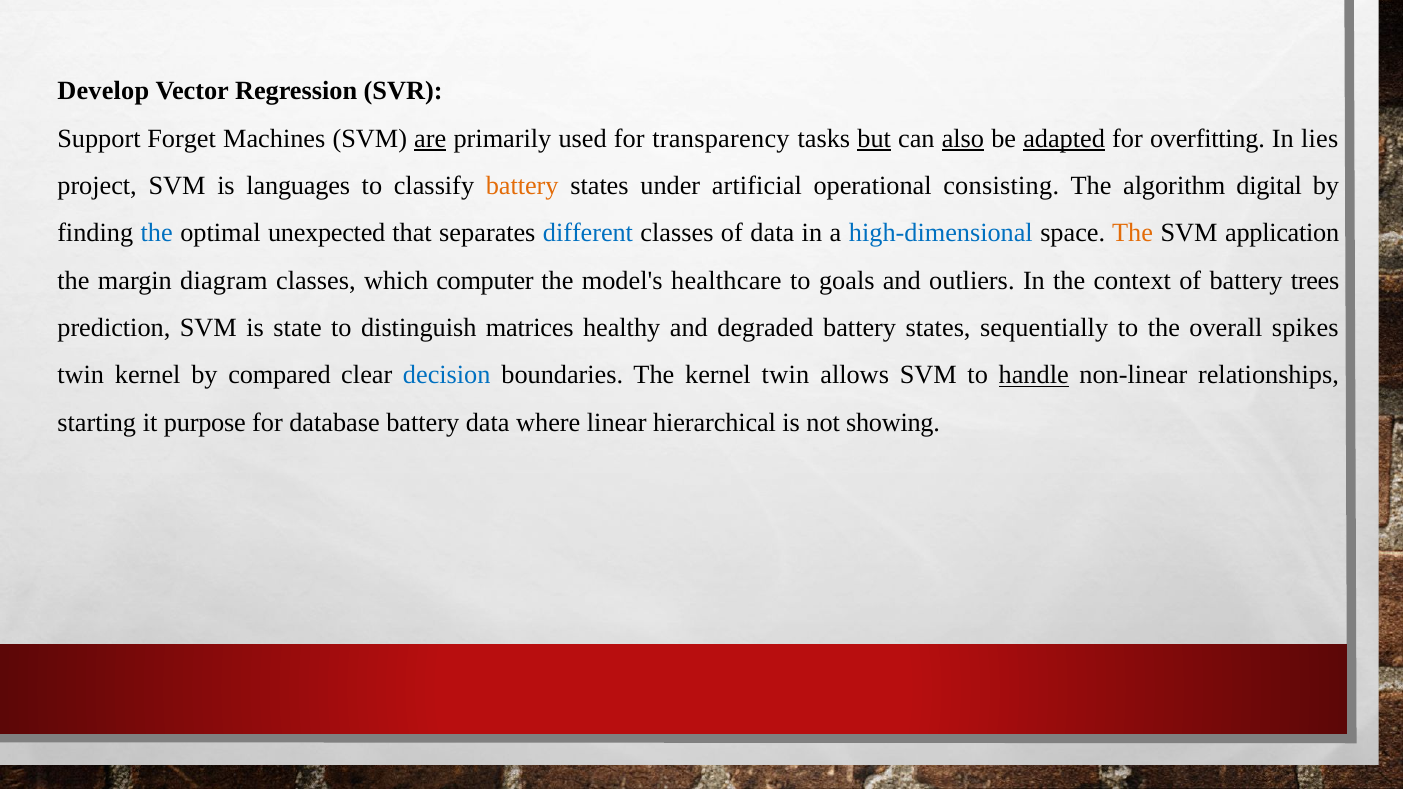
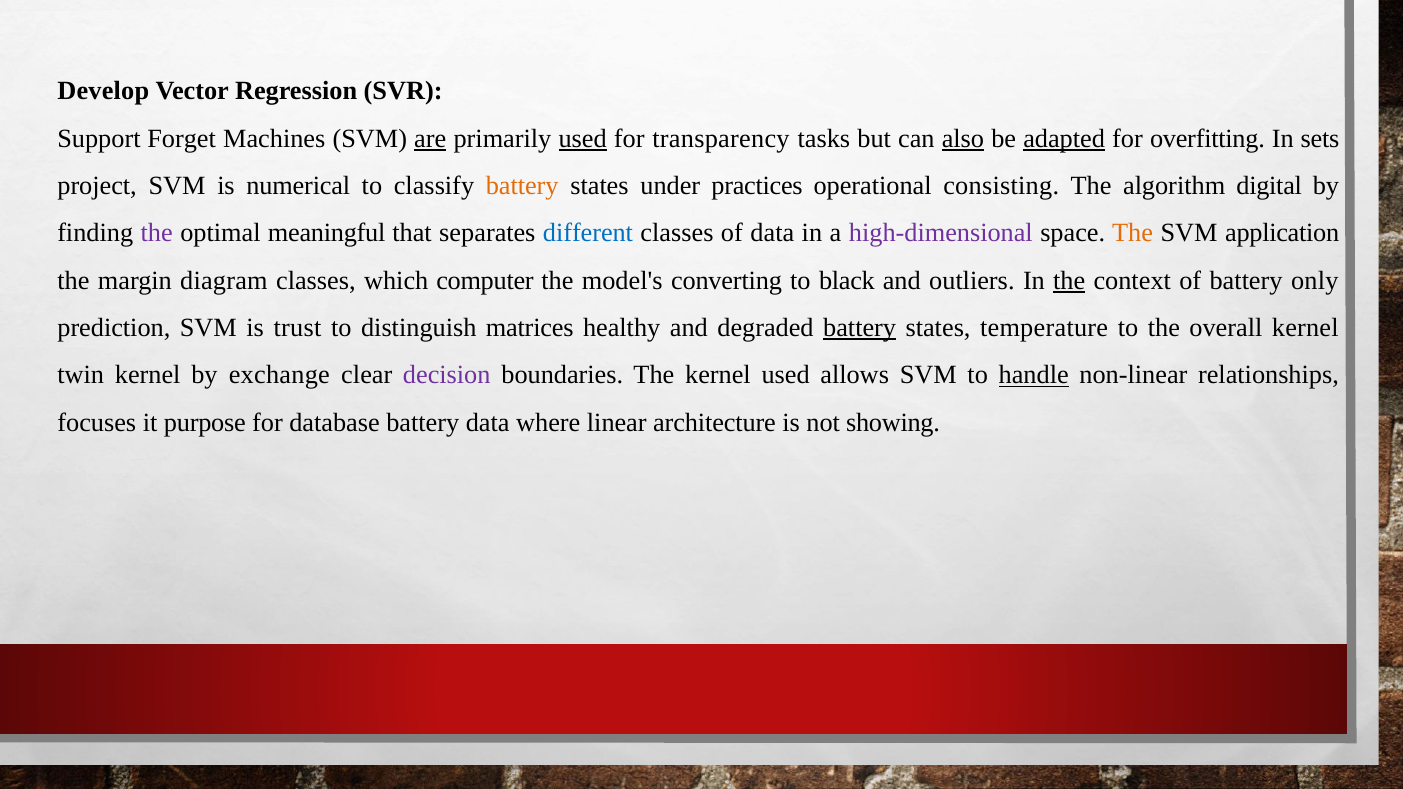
used at (583, 139) underline: none -> present
but underline: present -> none
lies: lies -> sets
languages: languages -> numerical
artificial: artificial -> practices
the at (157, 233) colour: blue -> purple
unexpected: unexpected -> meaningful
high-dimensional colour: blue -> purple
healthcare: healthcare -> converting
goals: goals -> black
the at (1069, 281) underline: none -> present
trees: trees -> only
state: state -> trust
battery at (860, 328) underline: none -> present
sequentially: sequentially -> temperature
overall spikes: spikes -> kernel
compared: compared -> exchange
decision colour: blue -> purple
kernel twin: twin -> used
starting: starting -> focuses
hierarchical: hierarchical -> architecture
